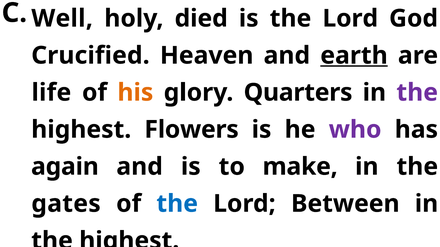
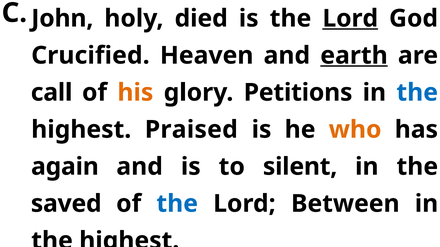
Well: Well -> John
Lord at (350, 18) underline: none -> present
life: life -> call
Quarters: Quarters -> Petitions
the at (417, 93) colour: purple -> blue
Flowers: Flowers -> Praised
who colour: purple -> orange
make: make -> silent
gates: gates -> saved
